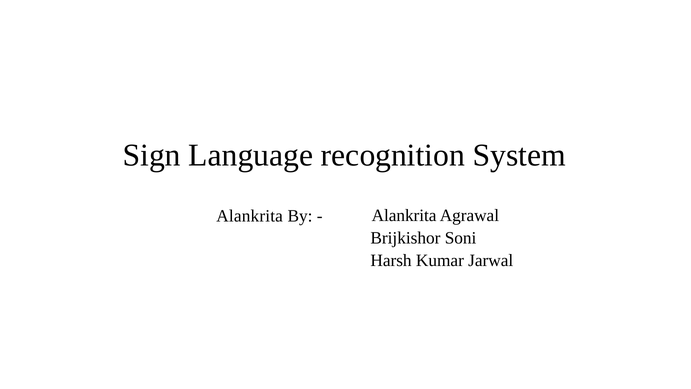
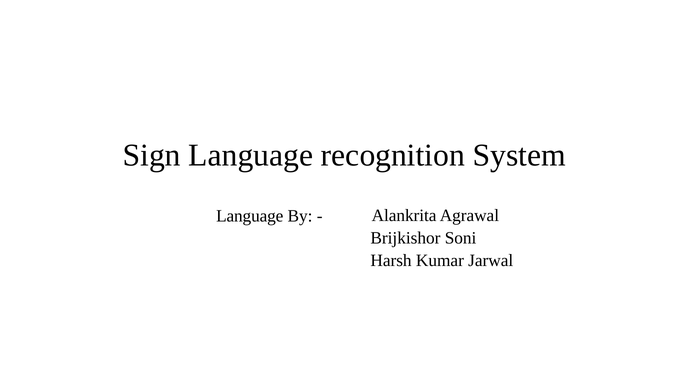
Alankrita at (250, 216): Alankrita -> Language
